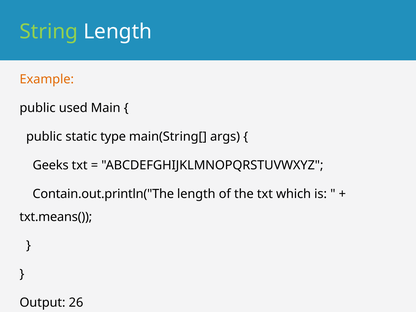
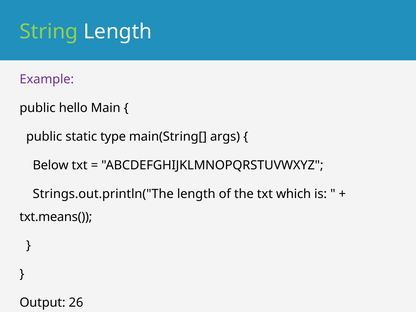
Example colour: orange -> purple
used: used -> hello
Geeks: Geeks -> Below
Contain.out.println("The: Contain.out.println("The -> Strings.out.println("The
